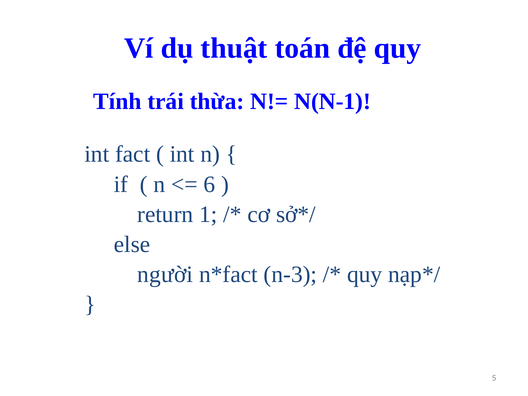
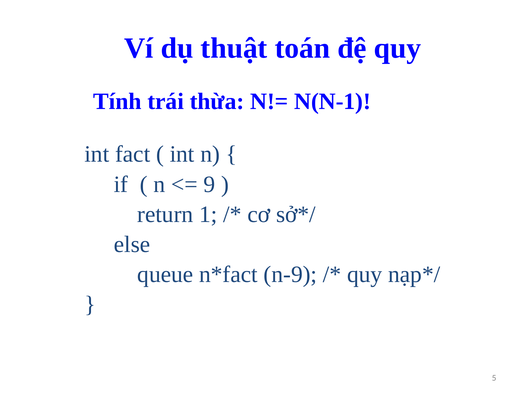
6: 6 -> 9
người: người -> queue
n-3: n-3 -> n-9
